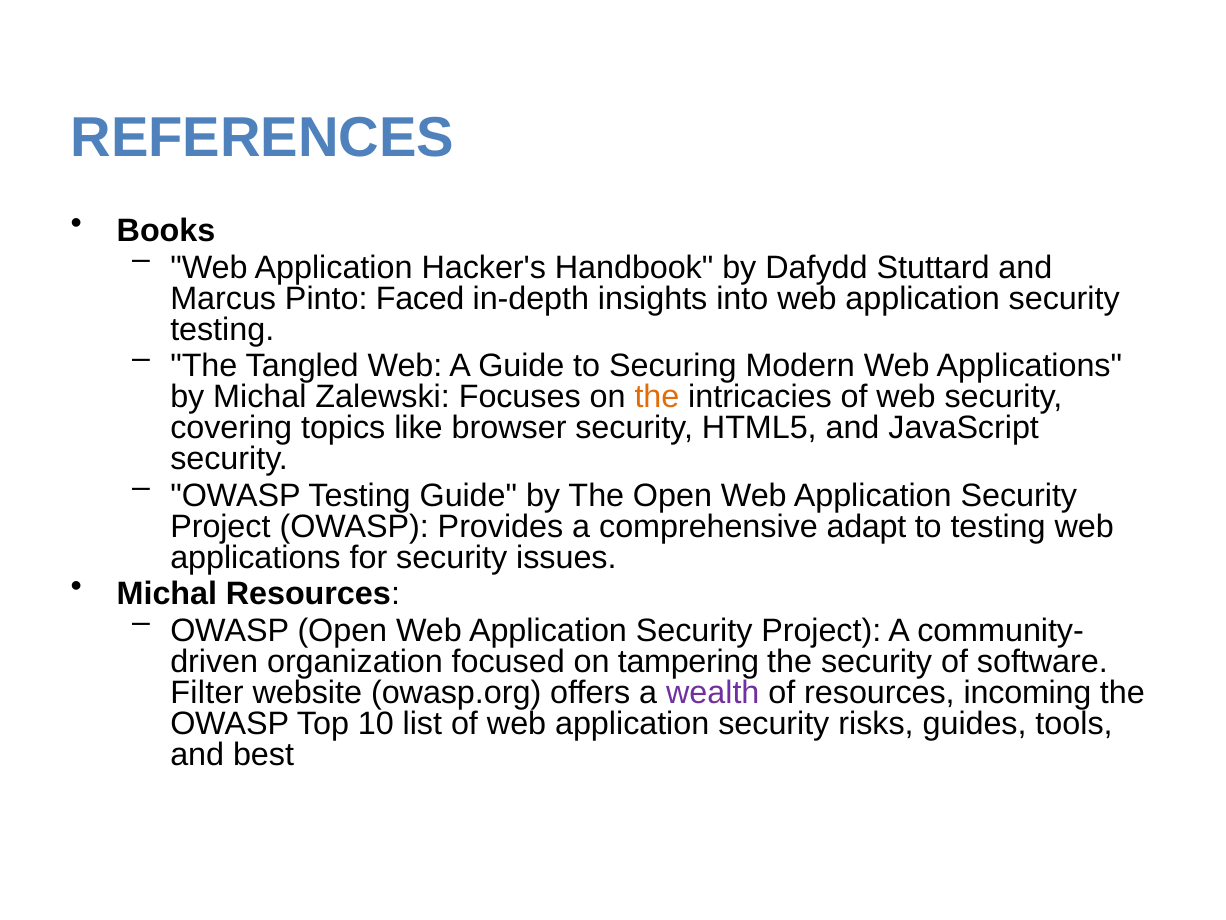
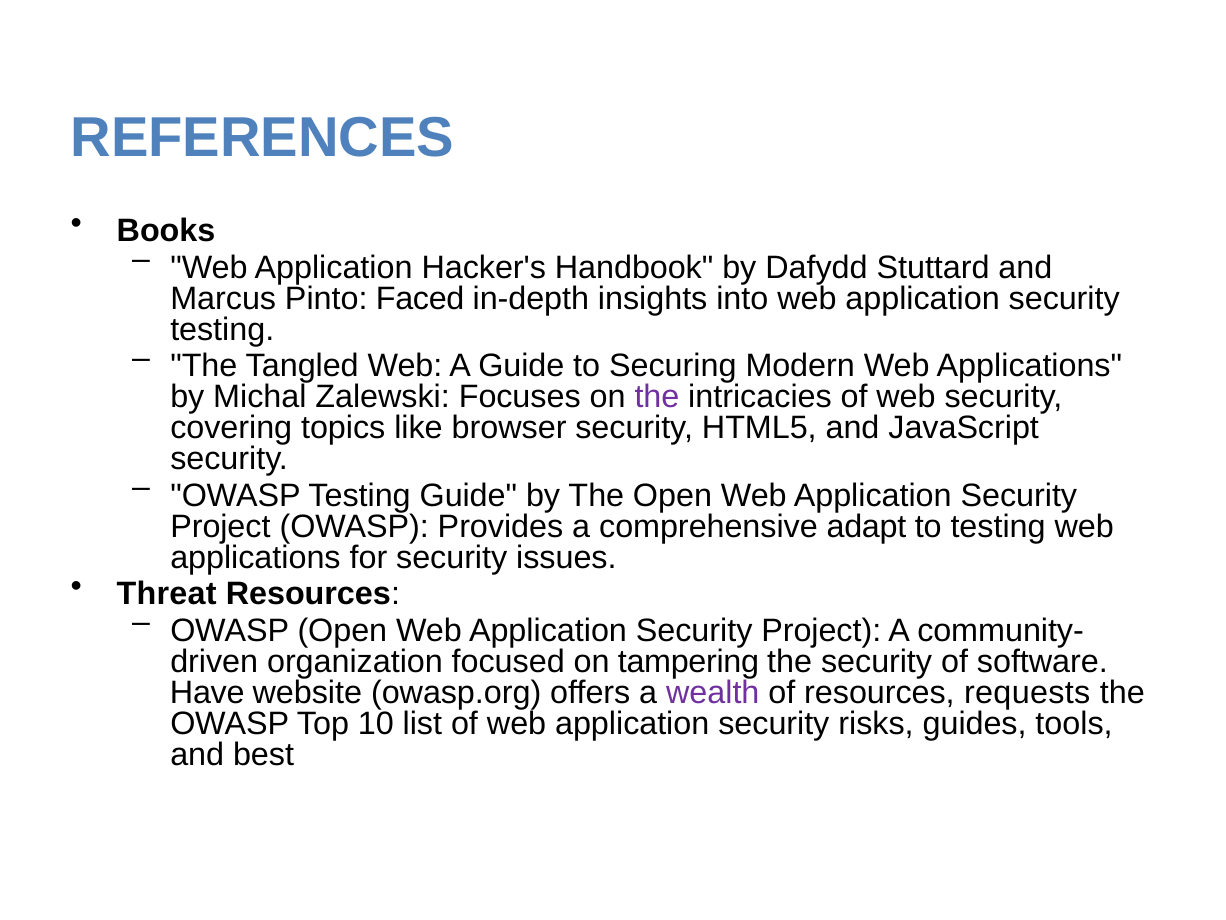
the at (657, 397) colour: orange -> purple
Michal at (167, 594): Michal -> Threat
Filter: Filter -> Have
incoming: incoming -> requests
